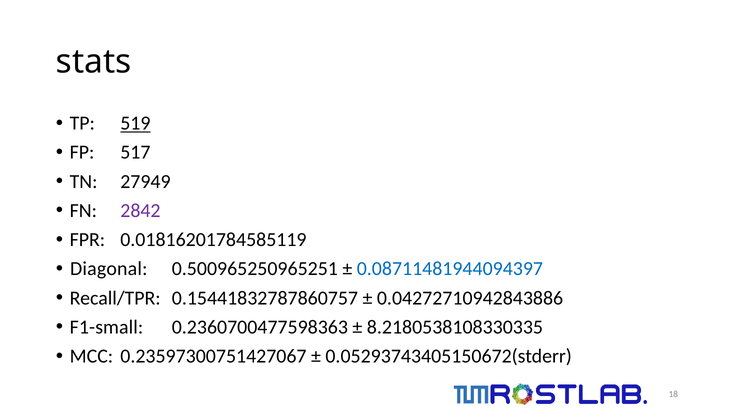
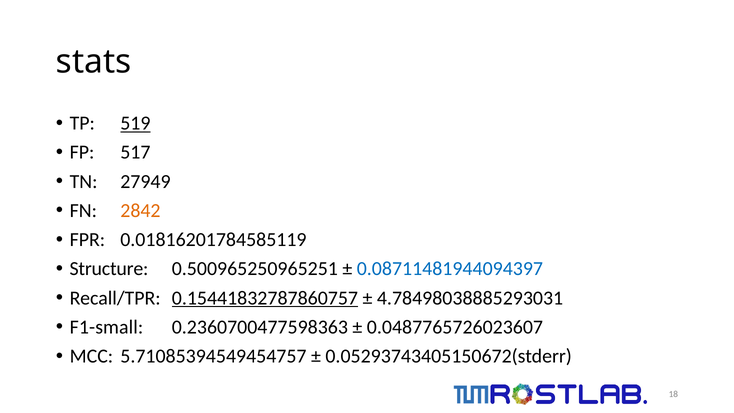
2842 colour: purple -> orange
Diagonal: Diagonal -> Structure
0.15441832787860757 underline: none -> present
0.04272710942843886: 0.04272710942843886 -> 4.78498038885293031
8.2180538108330335: 8.2180538108330335 -> 0.0487765726023607
0.23597300751427067: 0.23597300751427067 -> 5.71085394549454757
